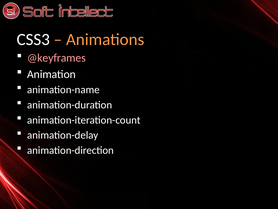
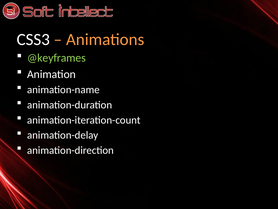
@keyframes colour: pink -> light green
